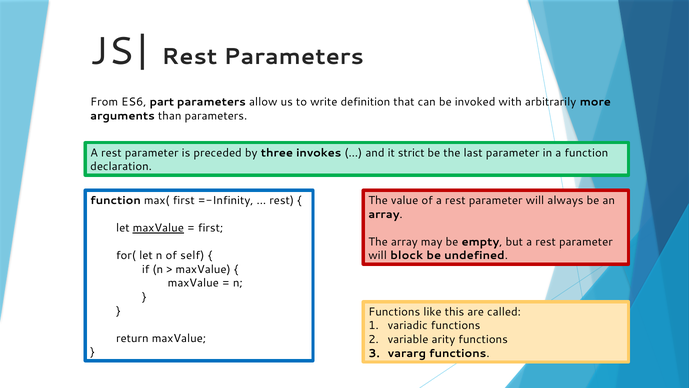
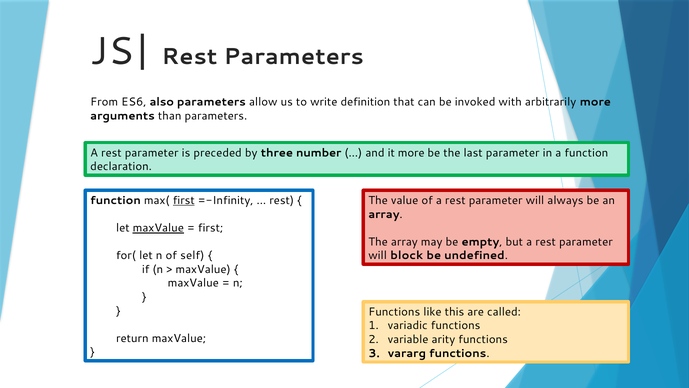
part: part -> also
invokes: invokes -> number
it strict: strict -> more
first at (184, 200) underline: none -> present
